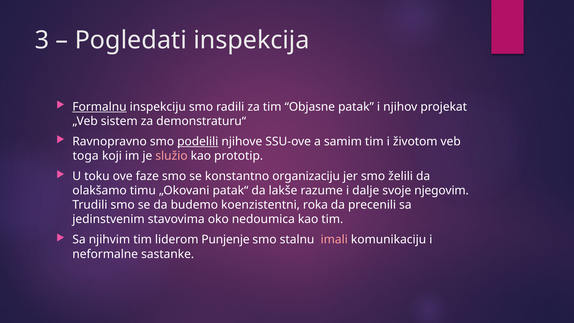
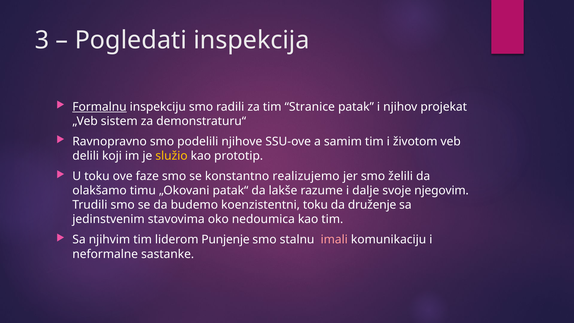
Objasne: Objasne -> Stranice
podelili underline: present -> none
toga: toga -> delili
služio colour: pink -> yellow
organizaciju: organizaciju -> realizujemo
koenzistentni roka: roka -> toku
precenili: precenili -> druženje
